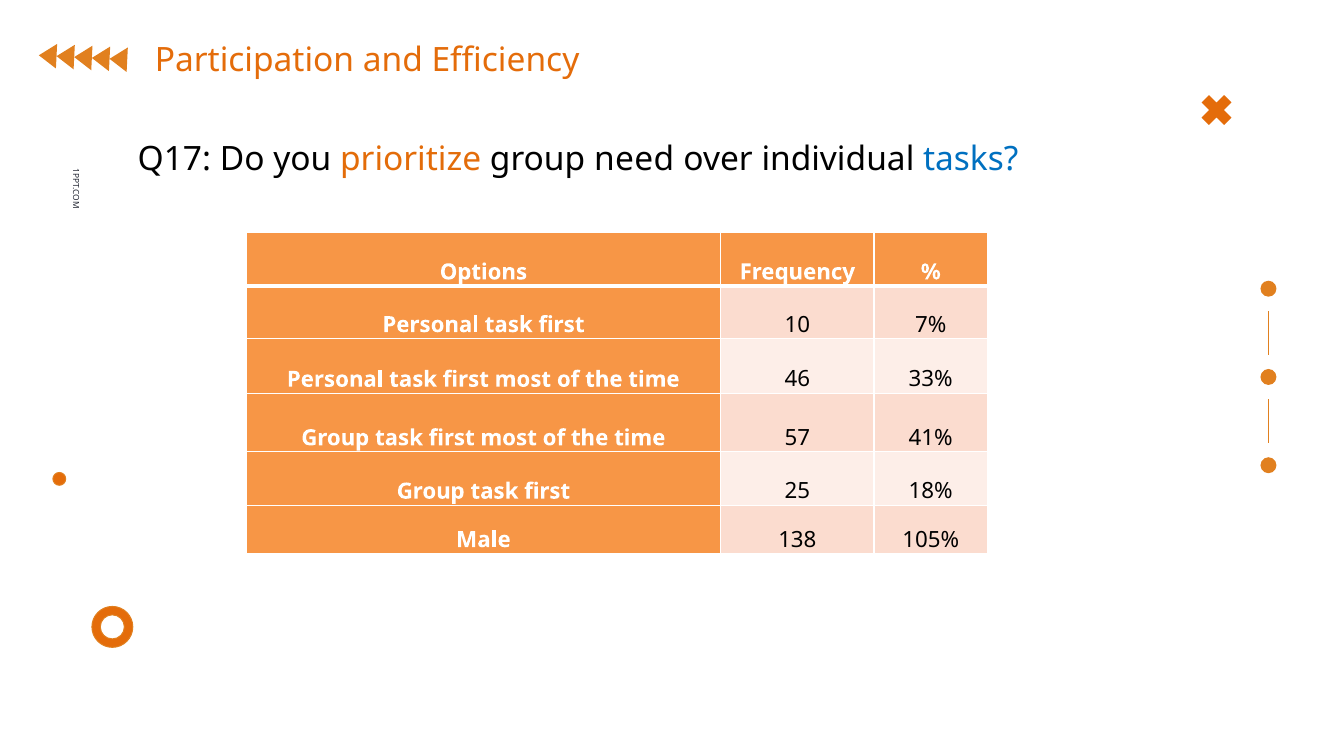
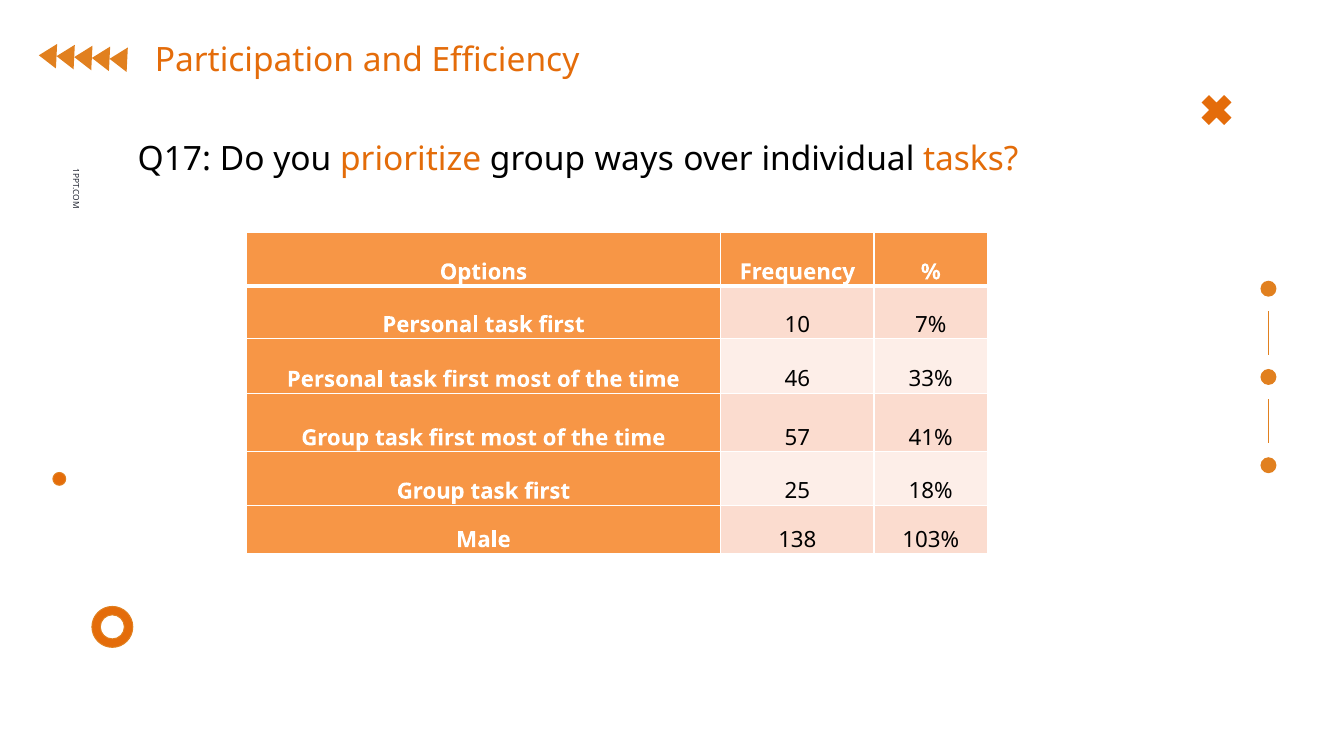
need: need -> ways
tasks colour: blue -> orange
105%: 105% -> 103%
